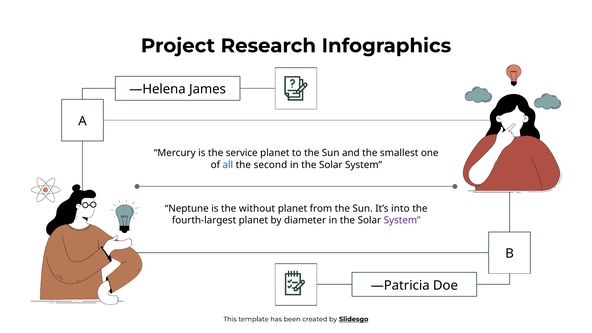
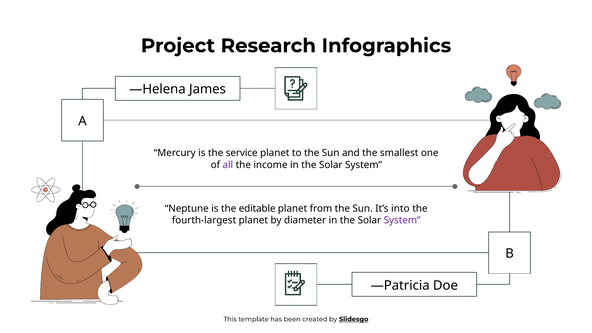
all colour: blue -> purple
second: second -> income
without: without -> editable
